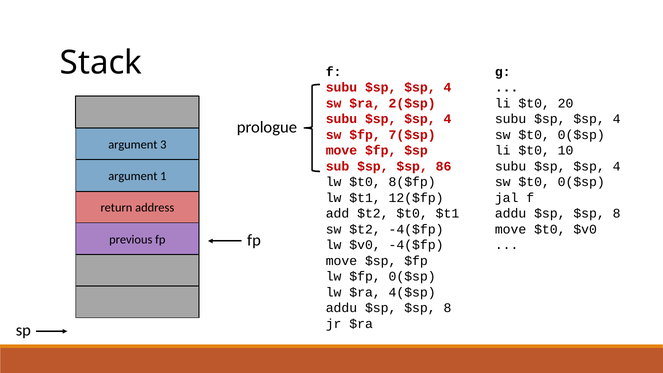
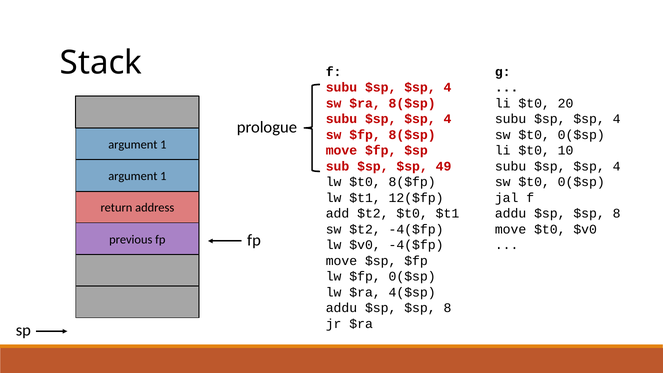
$ra 2($sp: 2($sp -> 8($sp
$fp 7($sp: 7($sp -> 8($sp
3 at (163, 145): 3 -> 1
86: 86 -> 49
